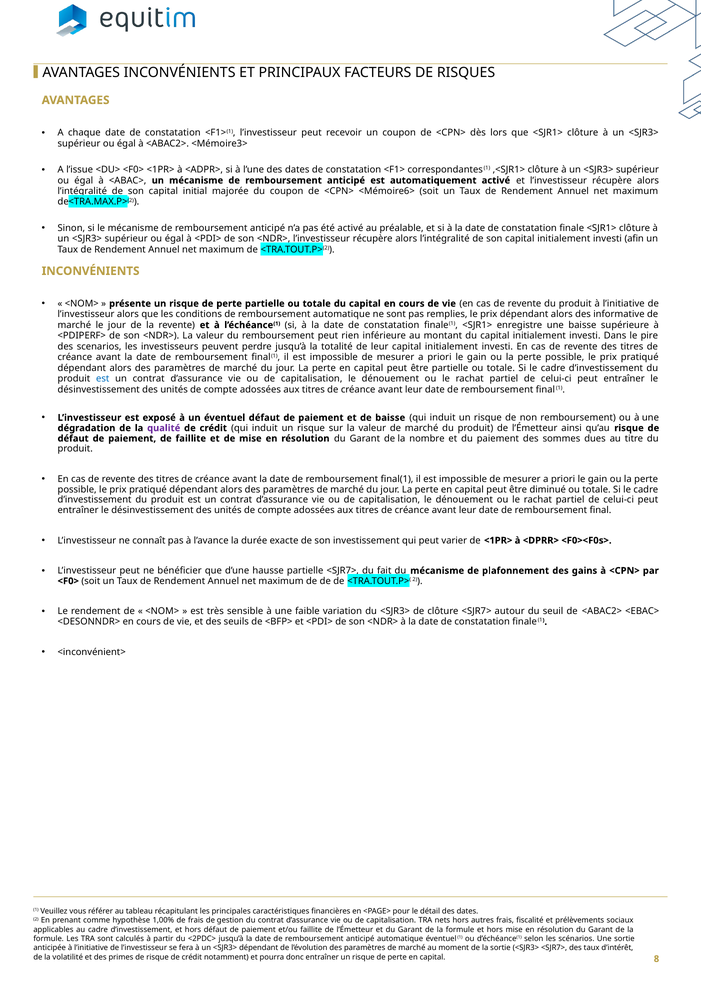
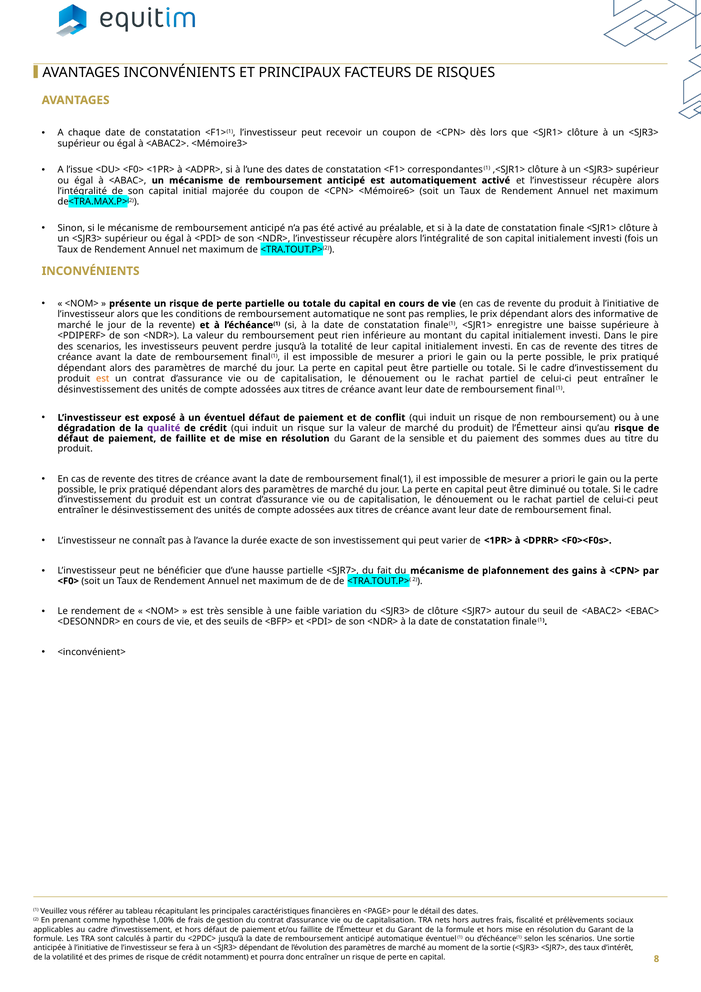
afin: afin -> fois
est at (103, 378) colour: blue -> orange
de baisse: baisse -> conflit
la nombre: nombre -> sensible
